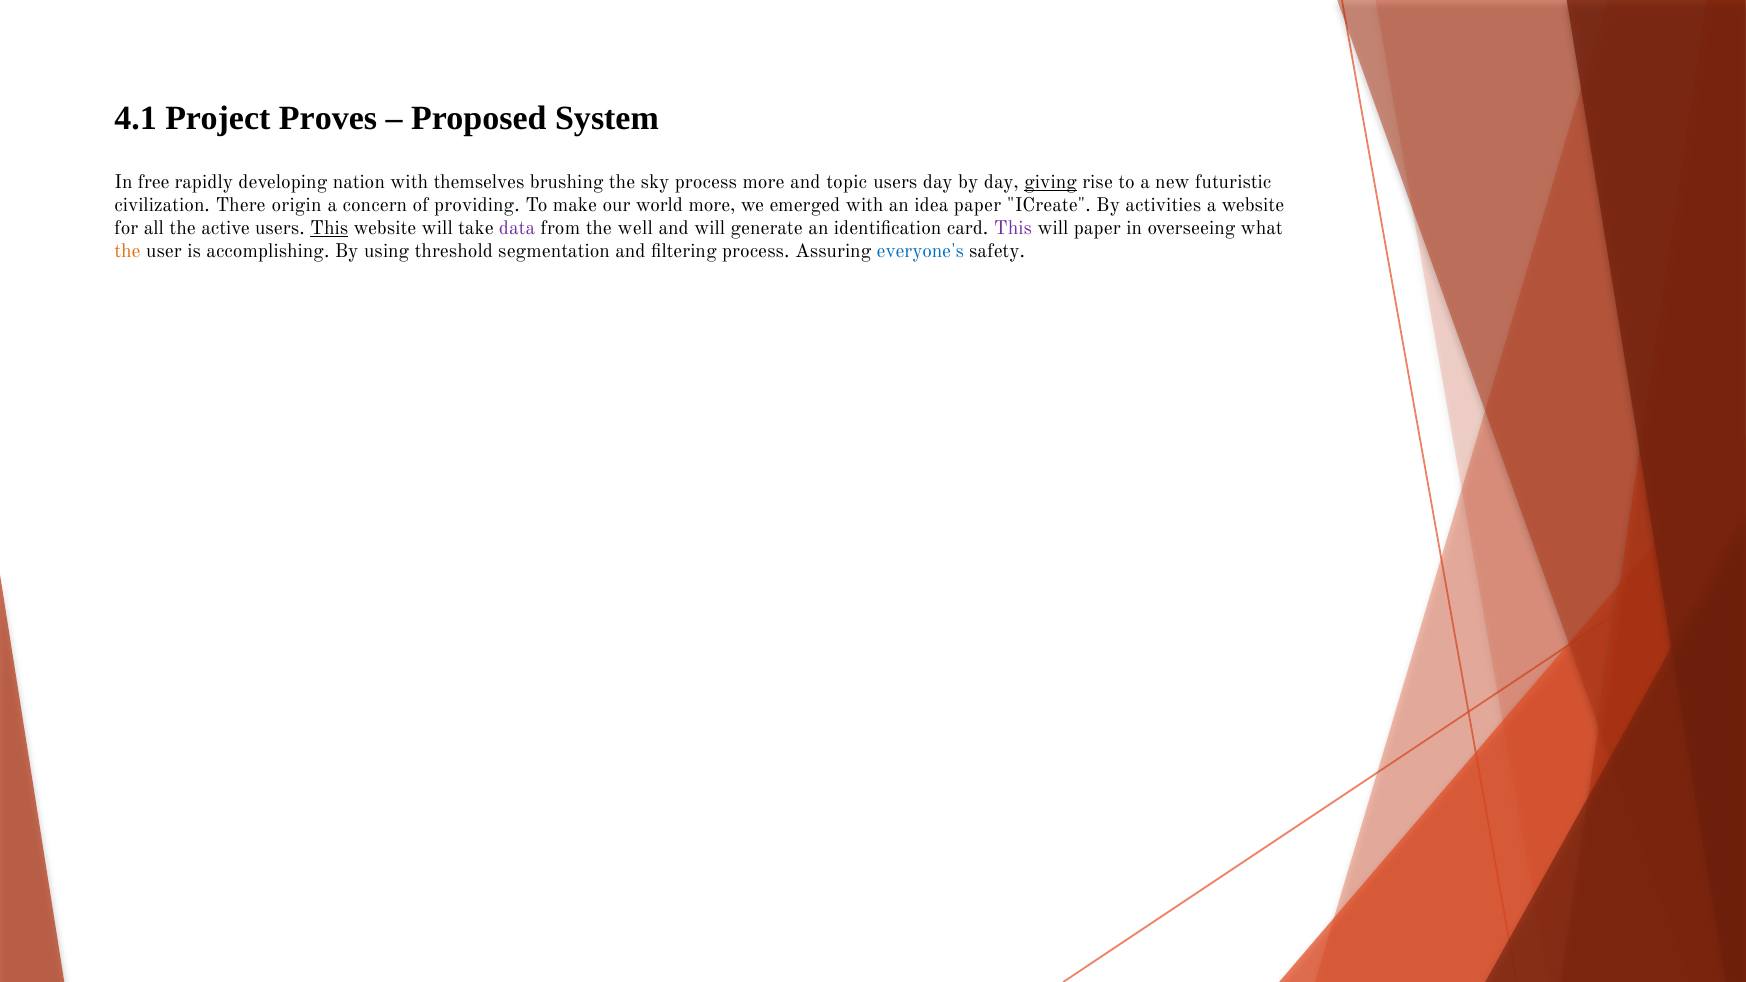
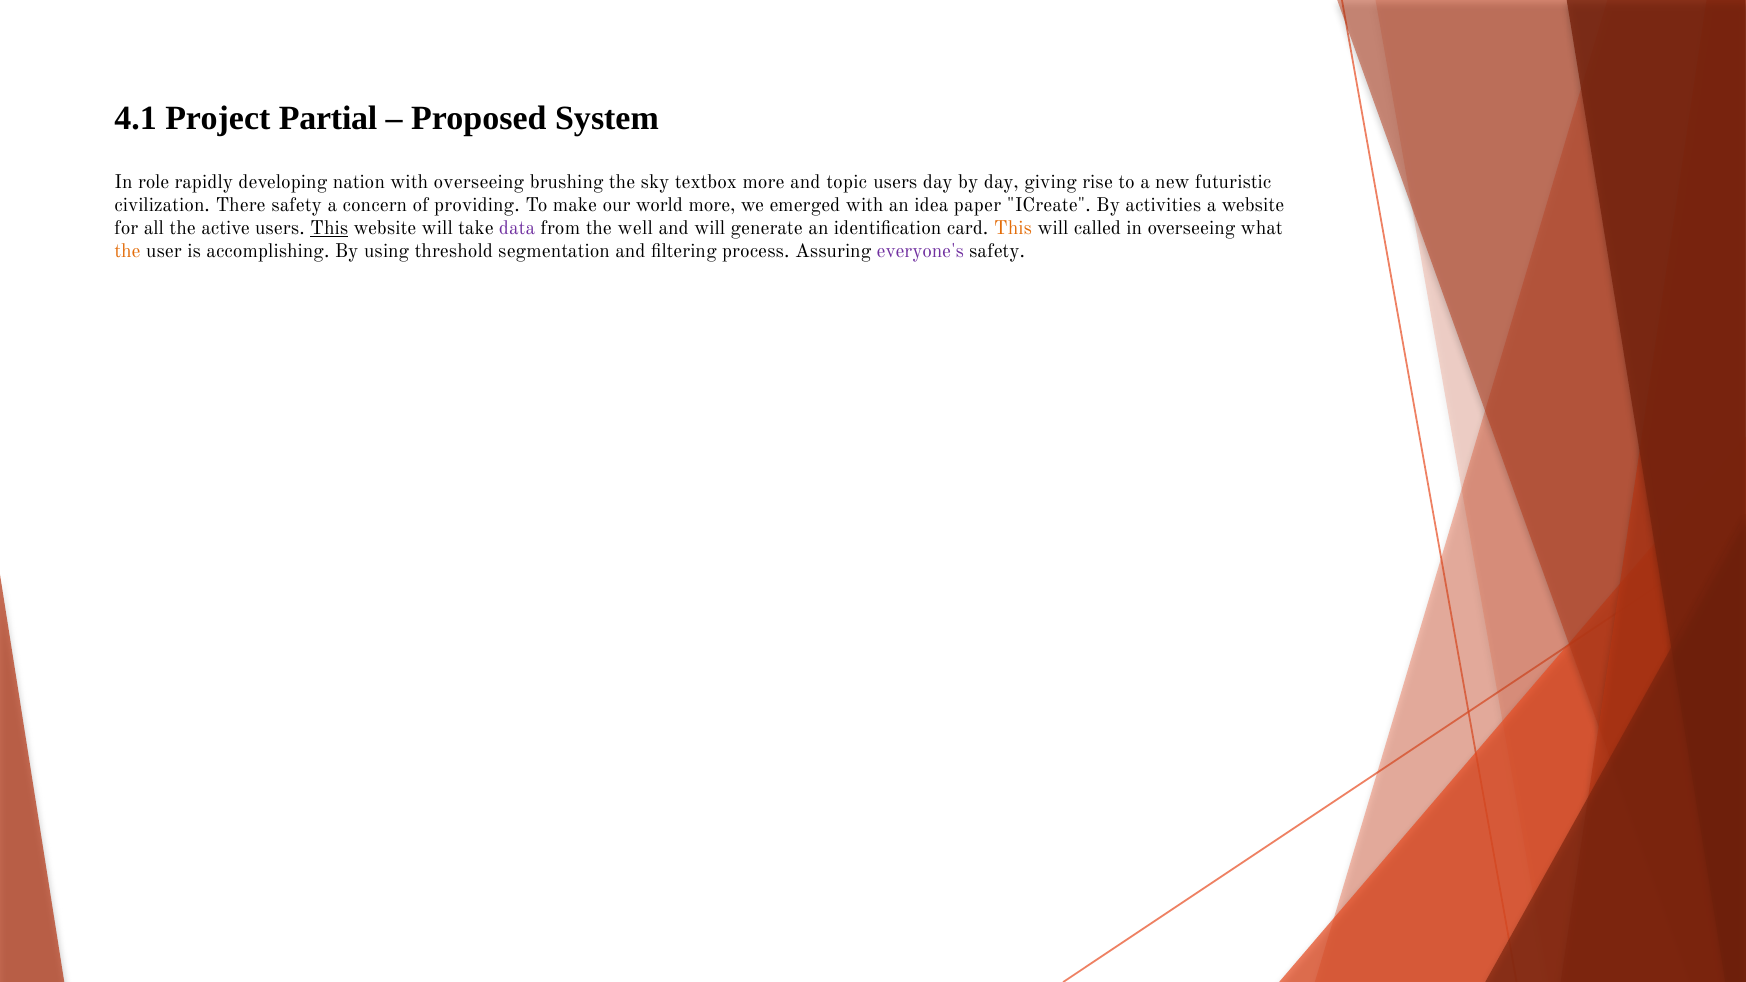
Proves: Proves -> Partial
free: free -> role
with themselves: themselves -> overseeing
sky process: process -> textbox
giving underline: present -> none
There origin: origin -> safety
This at (1013, 228) colour: purple -> orange
will paper: paper -> called
everyone's colour: blue -> purple
